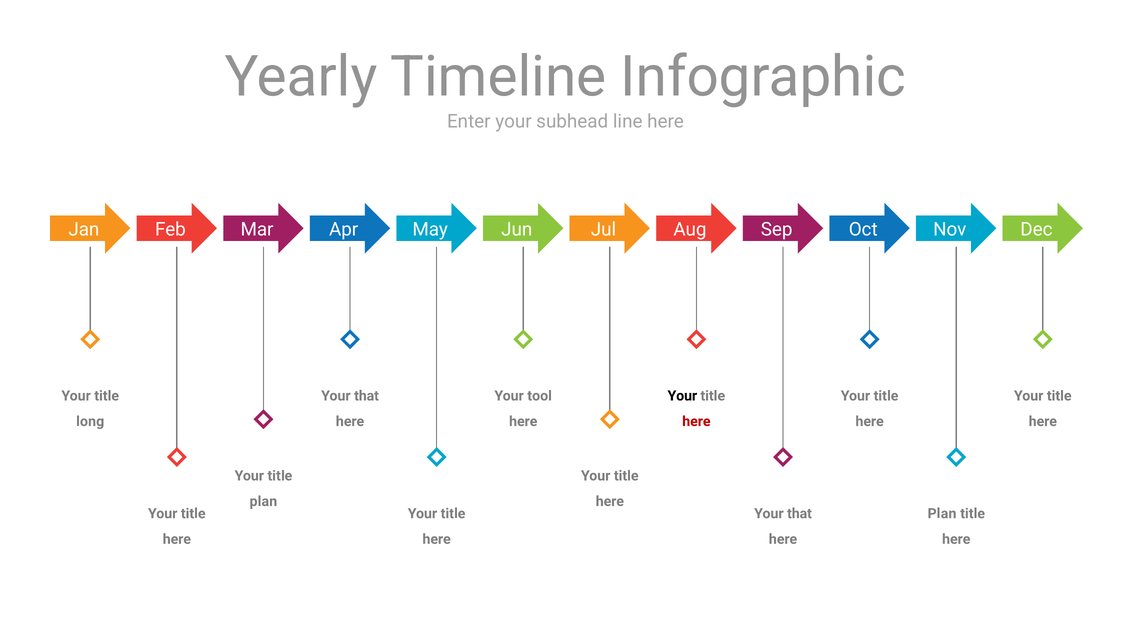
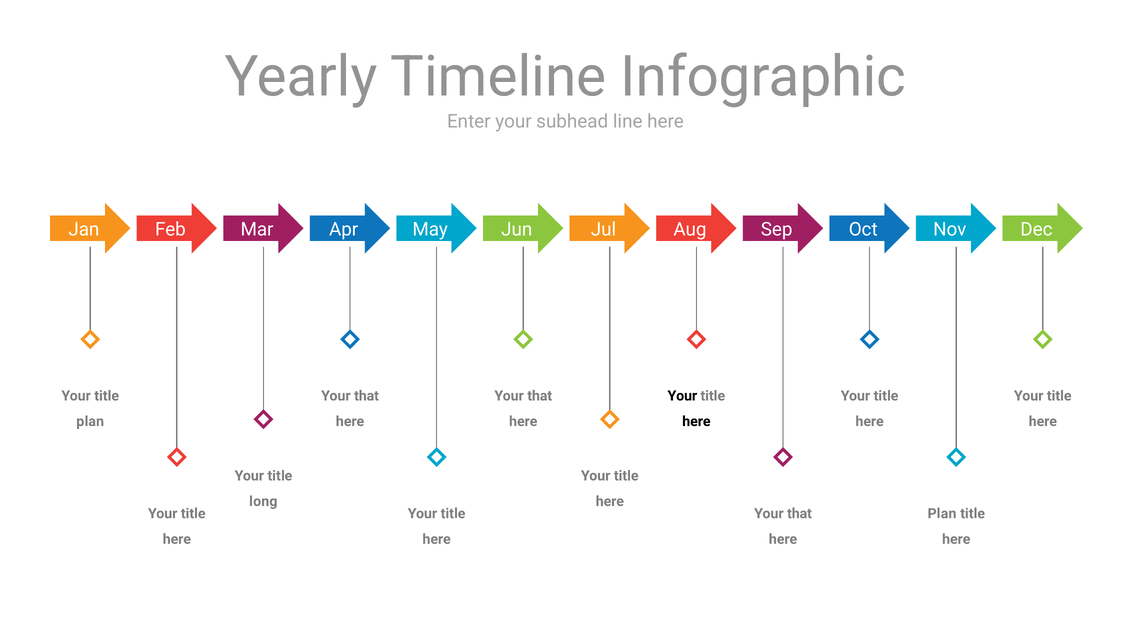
tool at (540, 395): tool -> that
long at (90, 421): long -> plan
here at (696, 421) colour: red -> black
plan at (263, 501): plan -> long
